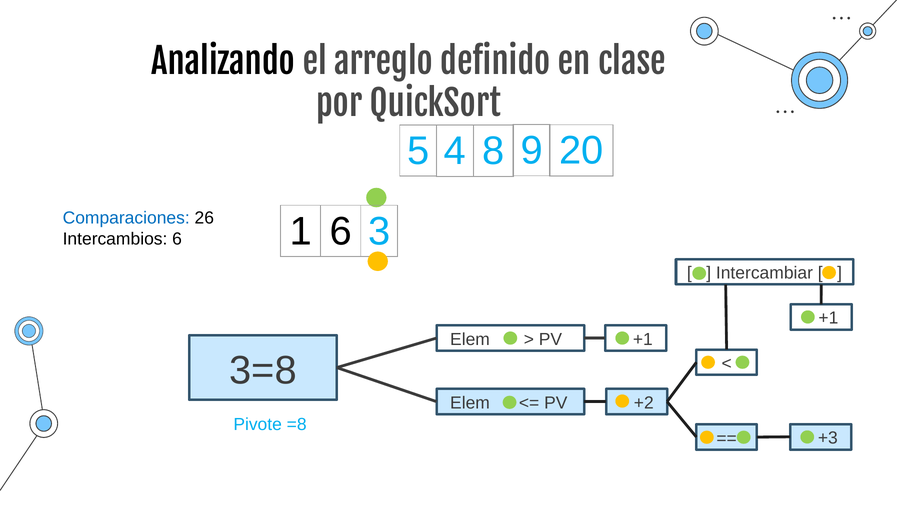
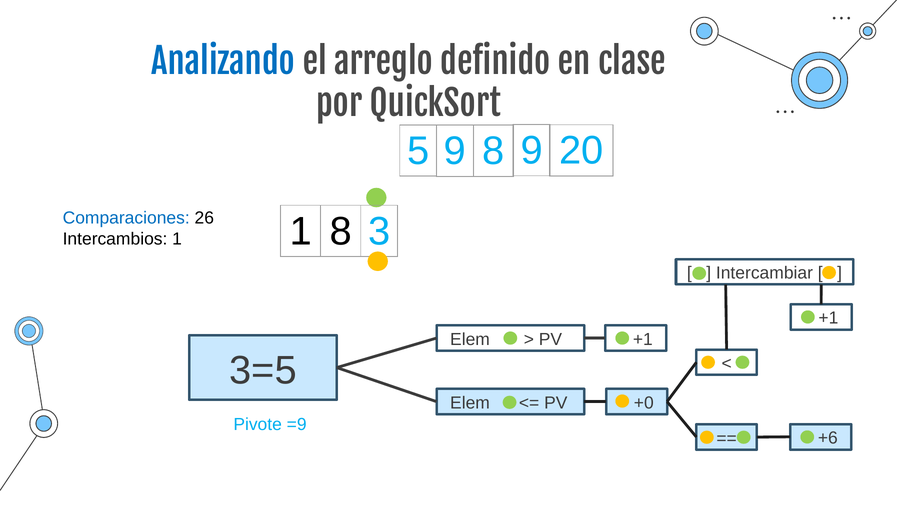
Analizando colour: black -> blue
5 4: 4 -> 9
1 6: 6 -> 8
Intercambios 6: 6 -> 1
3=8: 3=8 -> 3=5
+2: +2 -> +0
=8: =8 -> =9
+3: +3 -> +6
